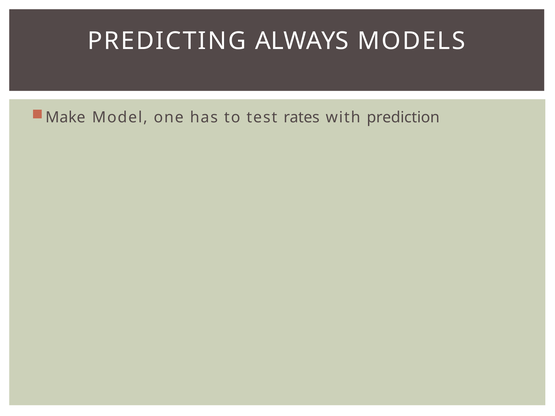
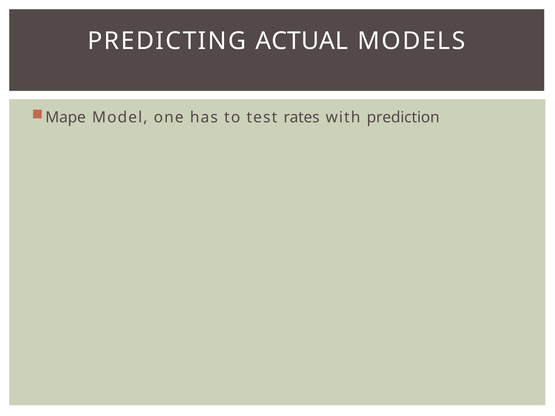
ALWAYS: ALWAYS -> ACTUAL
Make: Make -> Mape
